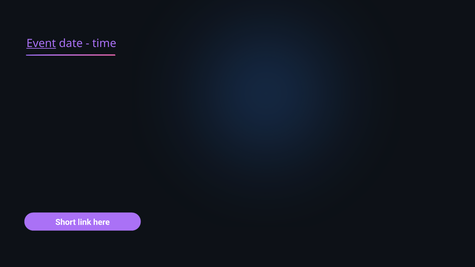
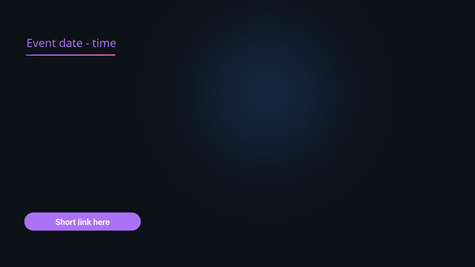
Event underline: present -> none
